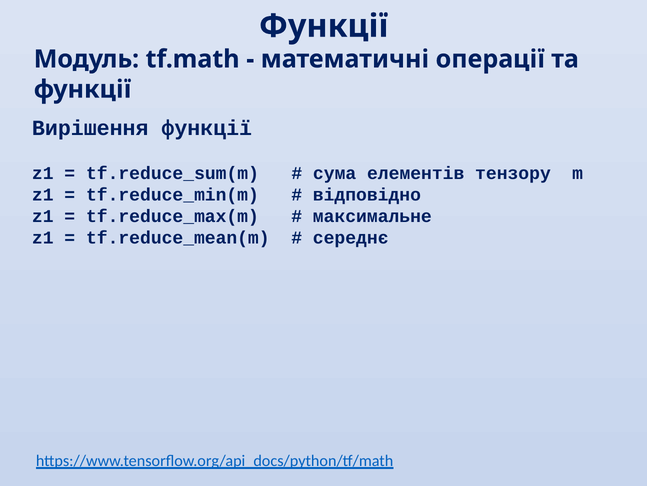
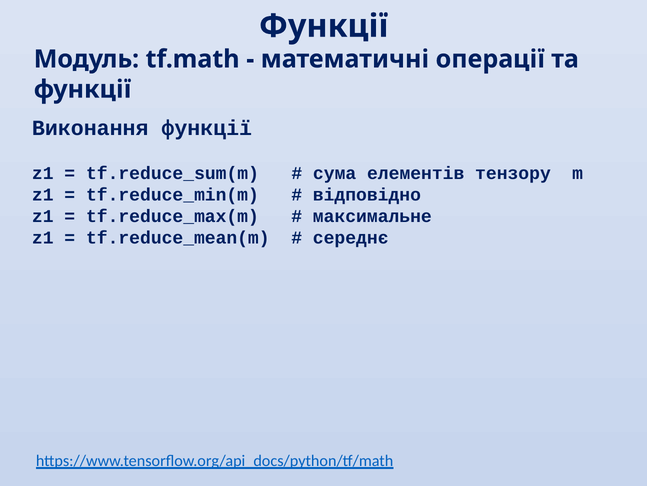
Вирішення: Вирішення -> Виконання
